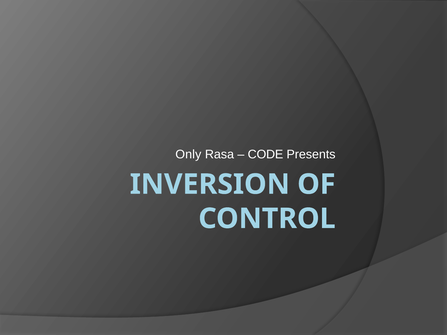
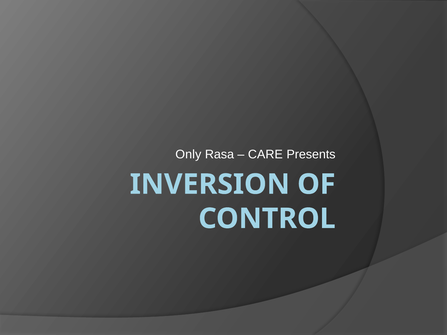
CODE: CODE -> CARE
